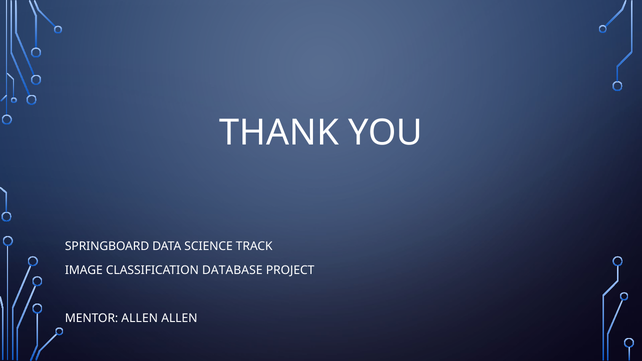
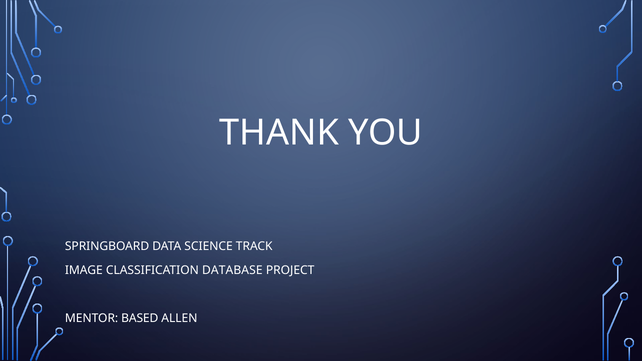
MENTOR ALLEN: ALLEN -> BASED
